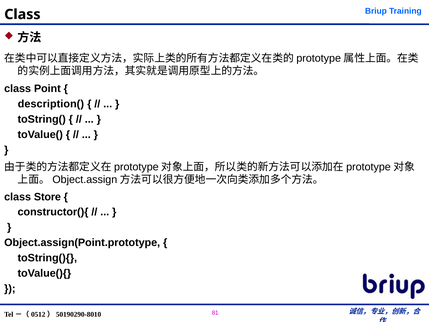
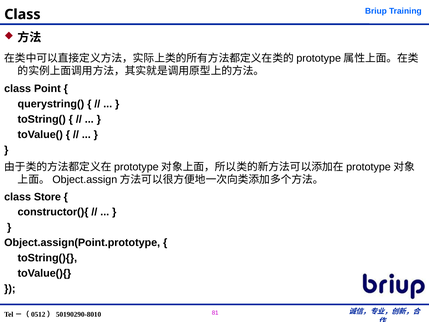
description(: description( -> querystring(
